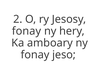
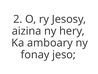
fonay at (26, 31): fonay -> aizina
